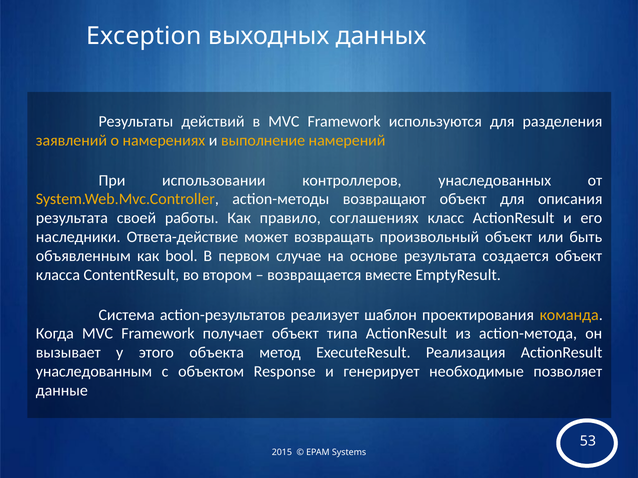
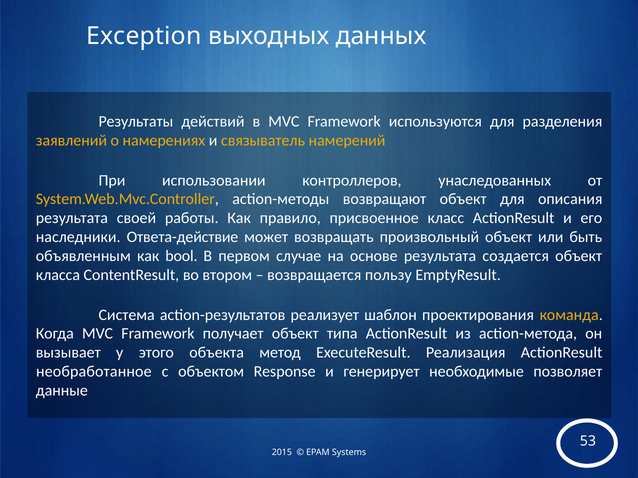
выполнение: выполнение -> связыватель
соглашениях: соглашениях -> присвоенное
вместе: вместе -> пользу
унаследованным: унаследованным -> необработанное
